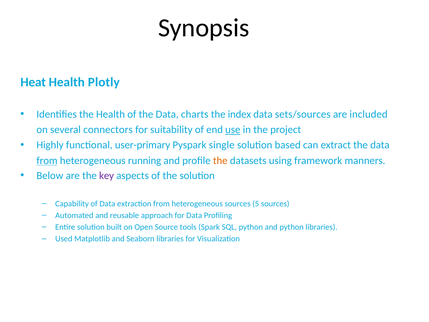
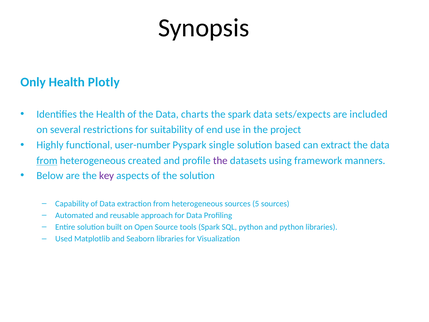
Heat: Heat -> Only
the index: index -> spark
sets/sources: sets/sources -> sets/expects
connectors: connectors -> restrictions
use underline: present -> none
user-primary: user-primary -> user-number
running: running -> created
the at (220, 160) colour: orange -> purple
